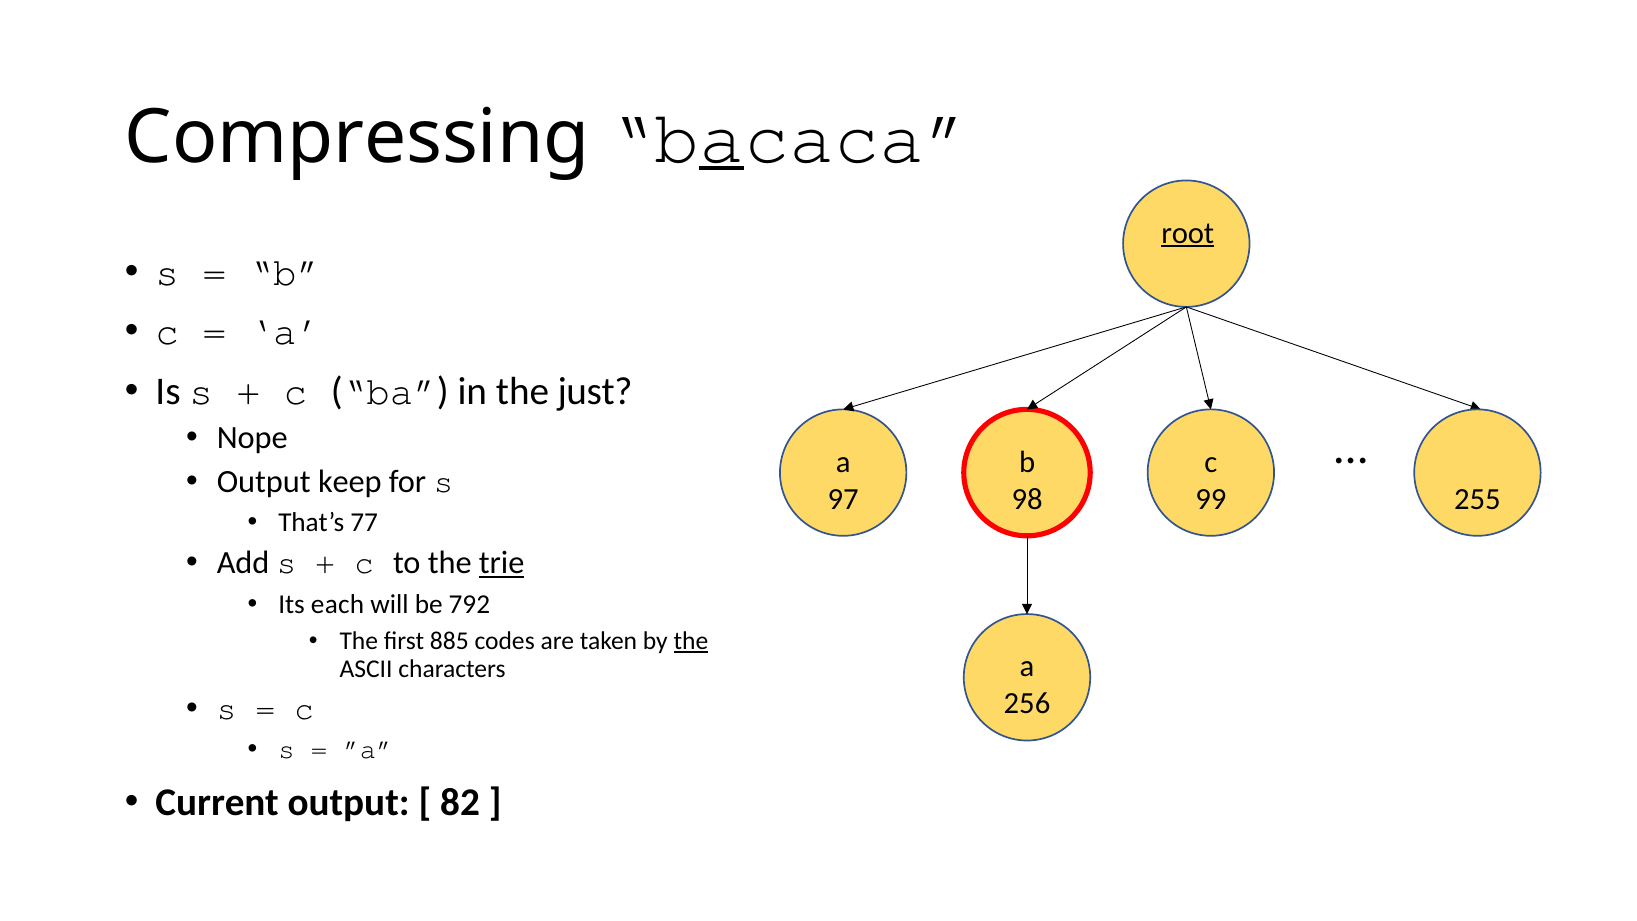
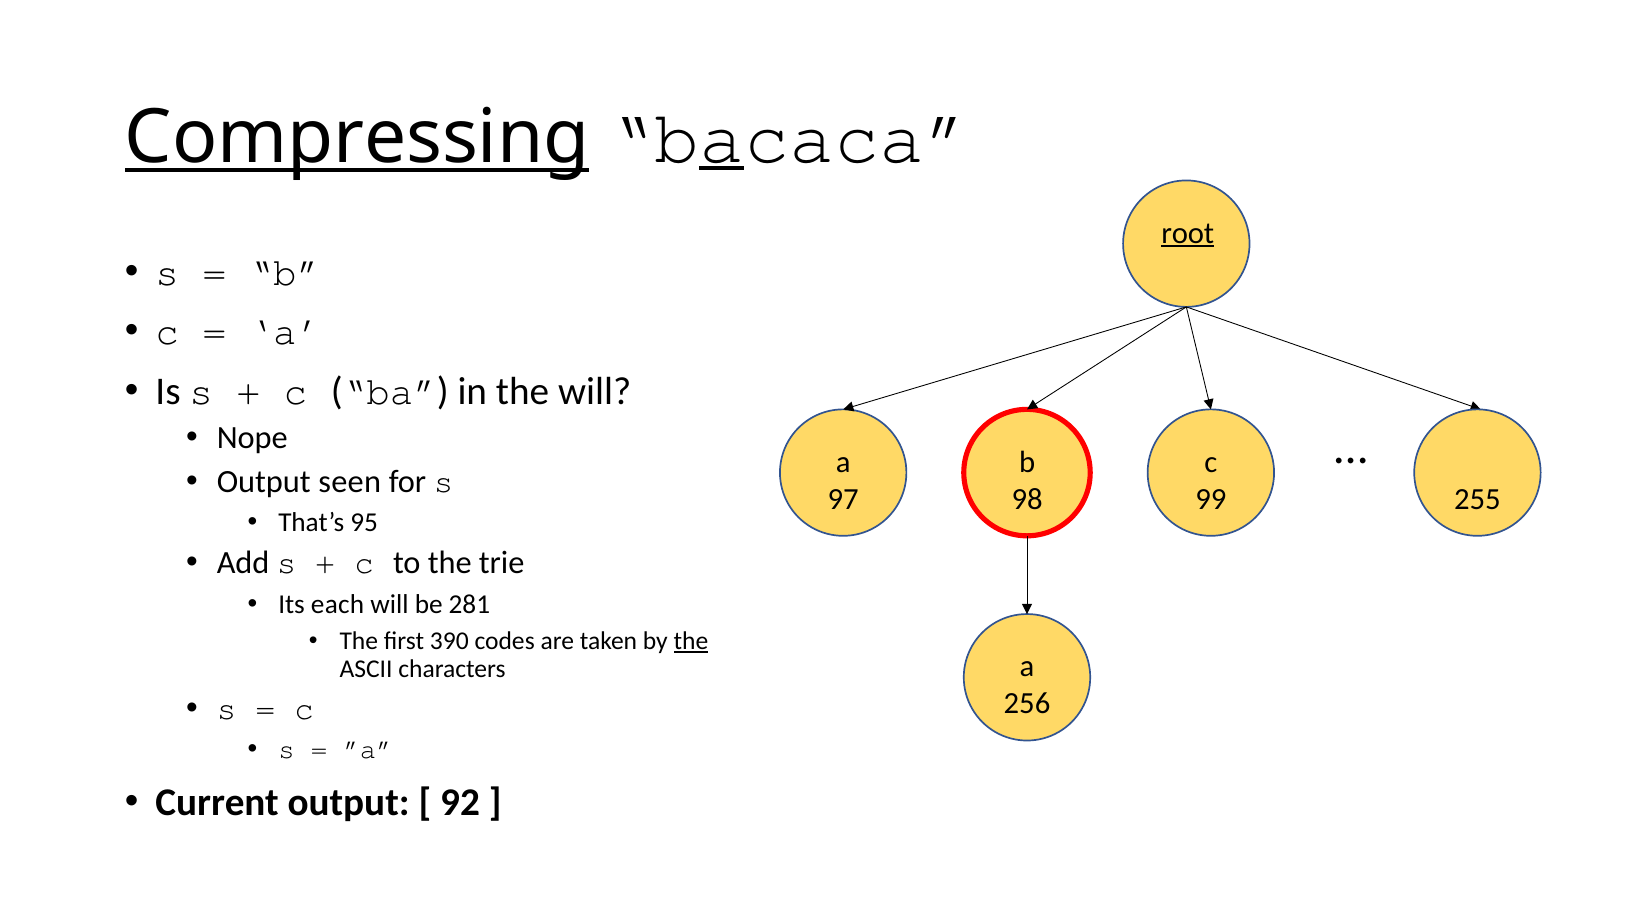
Compressing underline: none -> present
the just: just -> will
keep: keep -> seen
77: 77 -> 95
trie underline: present -> none
792: 792 -> 281
885: 885 -> 390
82: 82 -> 92
